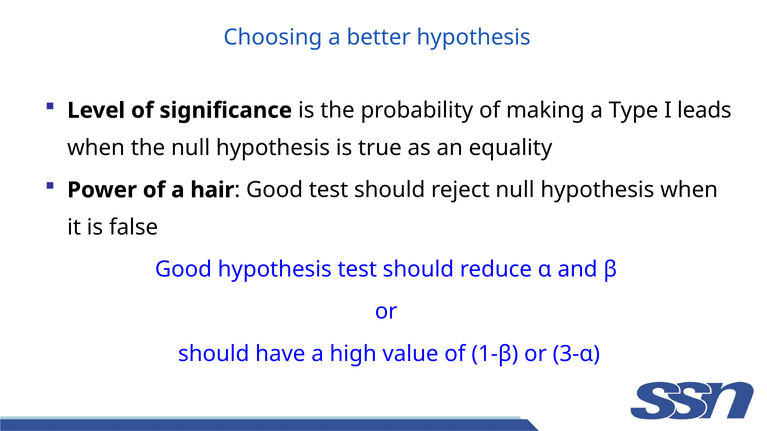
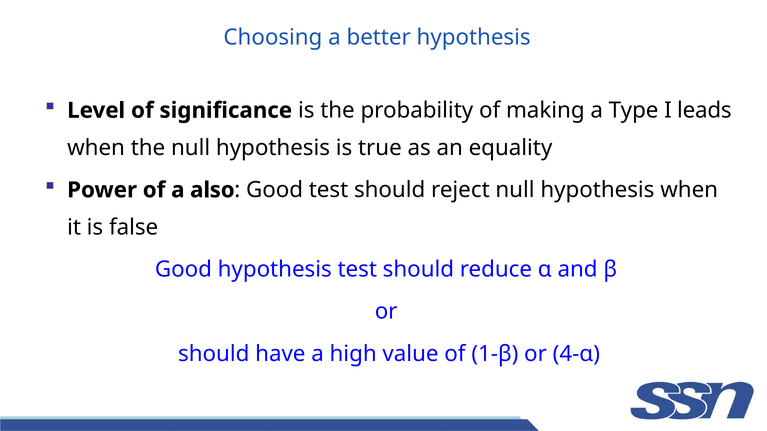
hair: hair -> also
3-α: 3-α -> 4-α
